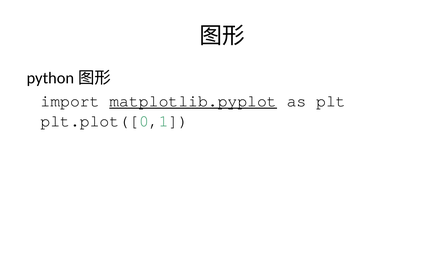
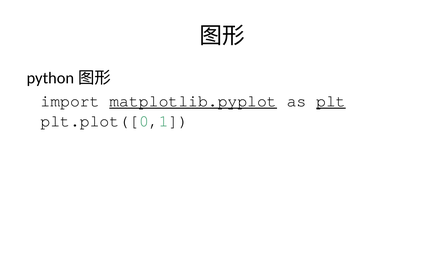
plt underline: none -> present
